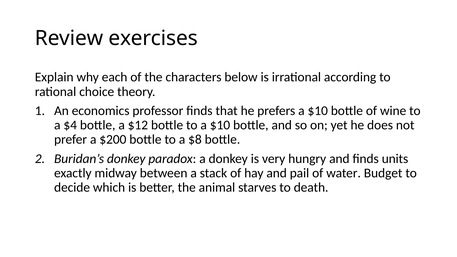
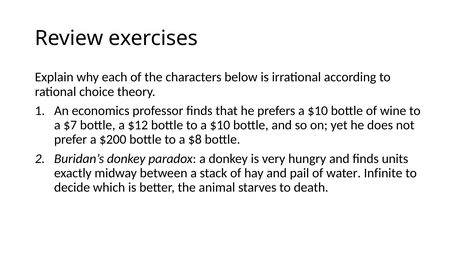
$4: $4 -> $7
Budget: Budget -> Infinite
